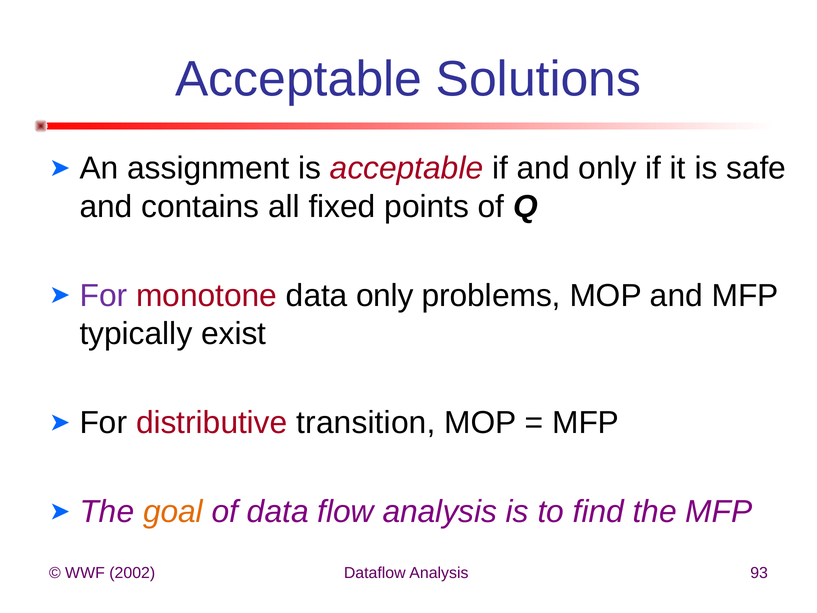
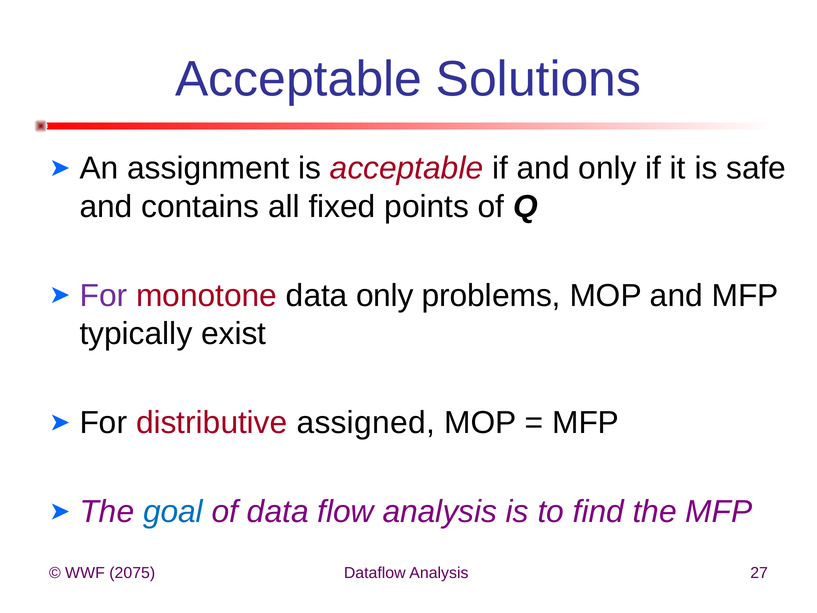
transition: transition -> assigned
goal colour: orange -> blue
2002: 2002 -> 2075
93: 93 -> 27
